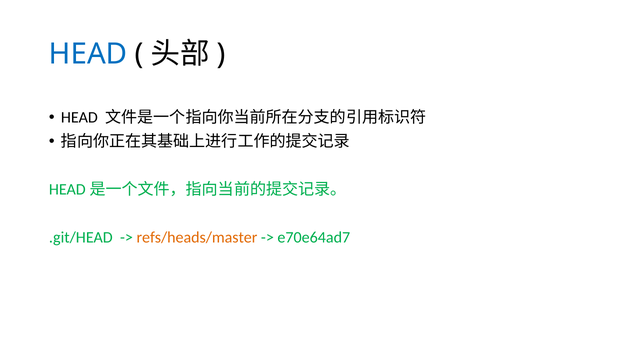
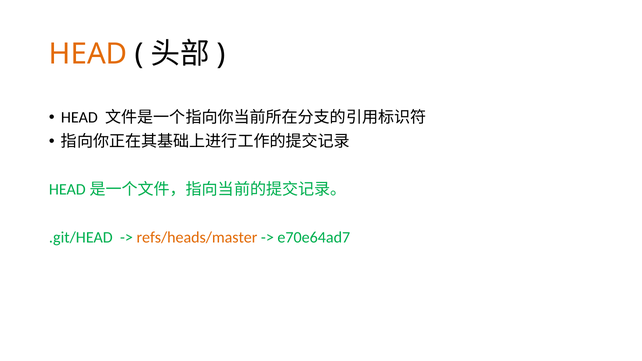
HEAD at (88, 54) colour: blue -> orange
